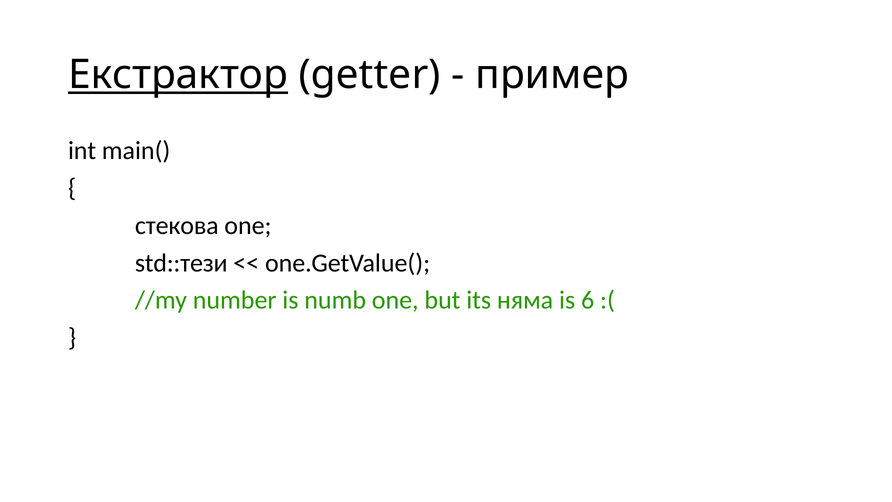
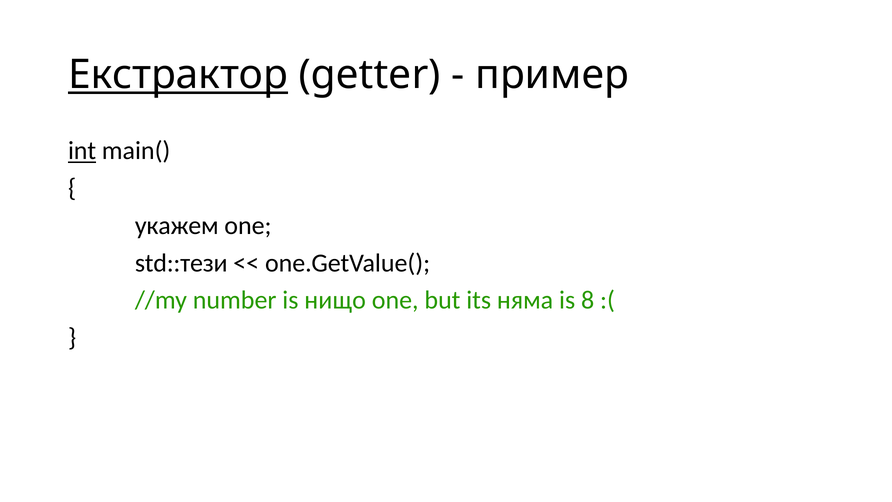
int underline: none -> present
стекова: стекова -> укажем
numb: numb -> нищо
6: 6 -> 8
